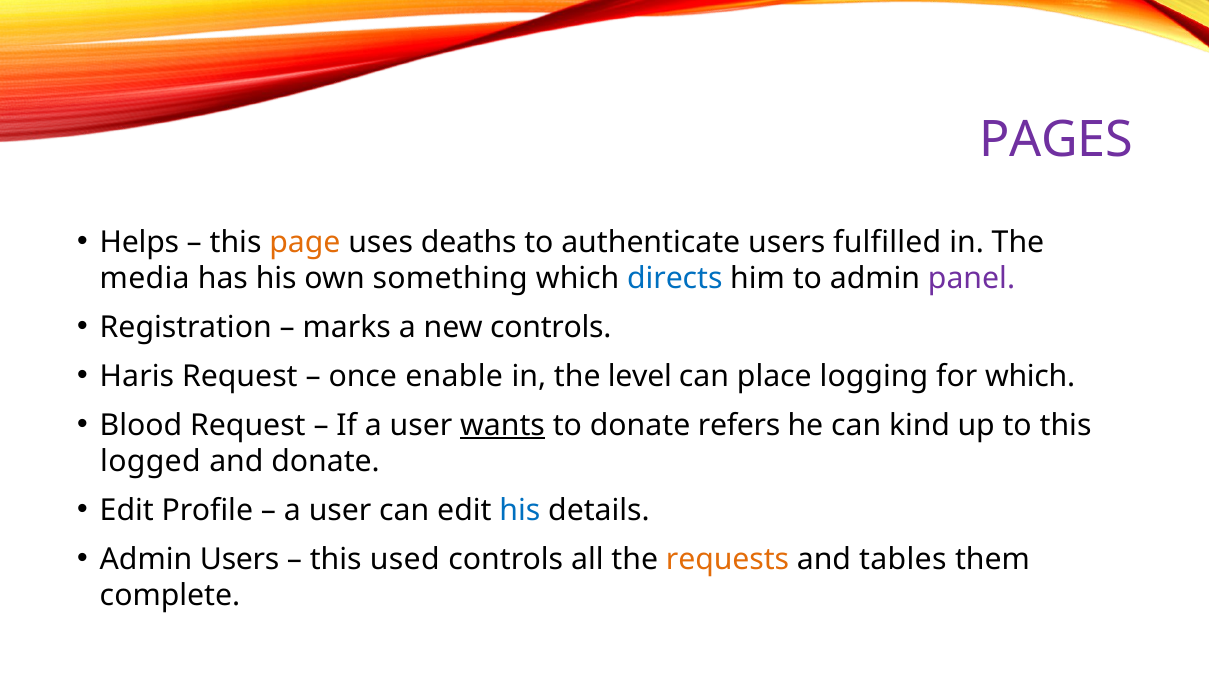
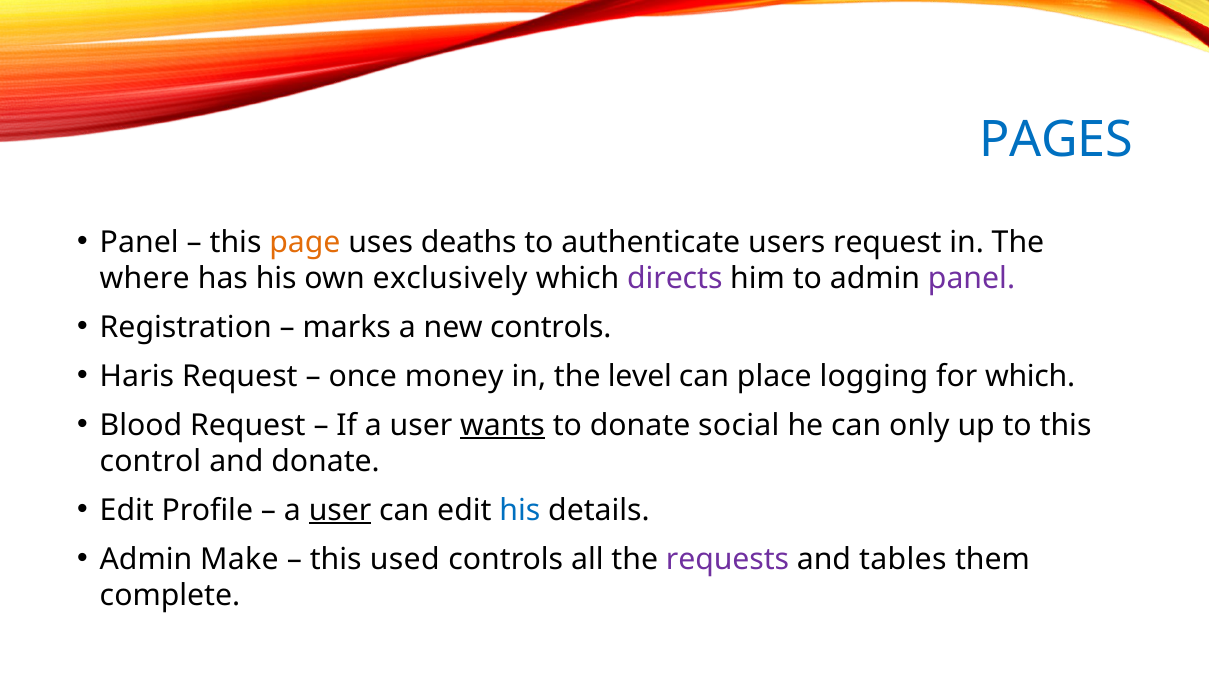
PAGES colour: purple -> blue
Helps at (139, 242): Helps -> Panel
users fulfilled: fulfilled -> request
media: media -> where
something: something -> exclusively
directs colour: blue -> purple
enable: enable -> money
refers: refers -> social
kind: kind -> only
logged: logged -> control
user at (340, 510) underline: none -> present
Admin Users: Users -> Make
requests colour: orange -> purple
